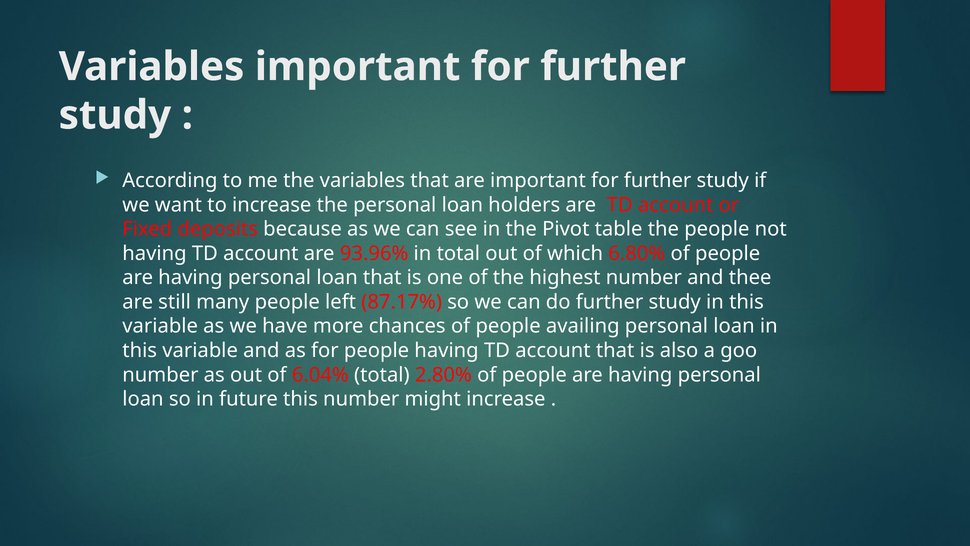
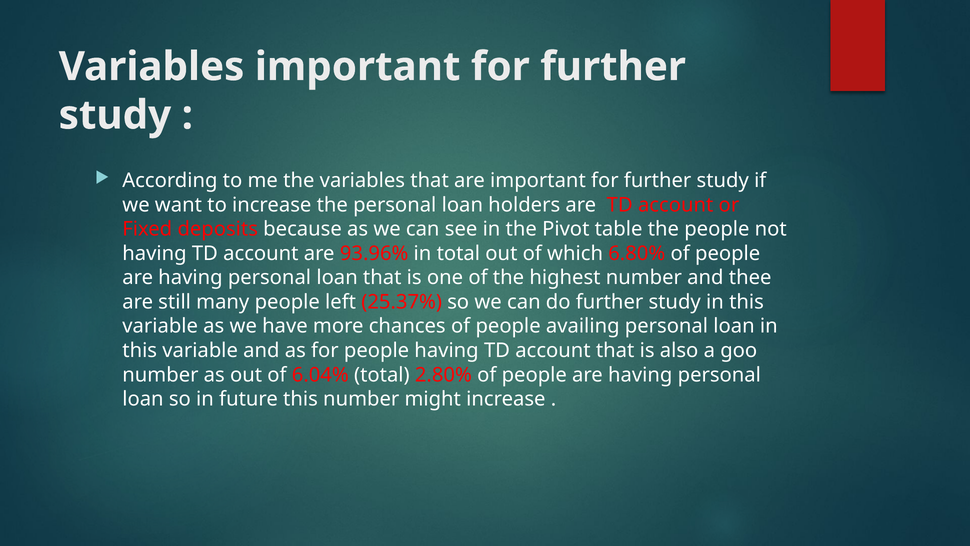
87.17%: 87.17% -> 25.37%
